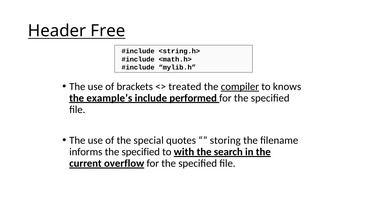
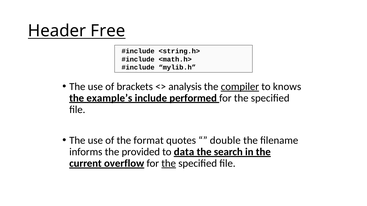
treated: treated -> analysis
special: special -> format
storing: storing -> double
informs the specified: specified -> provided
with: with -> data
the at (169, 164) underline: none -> present
